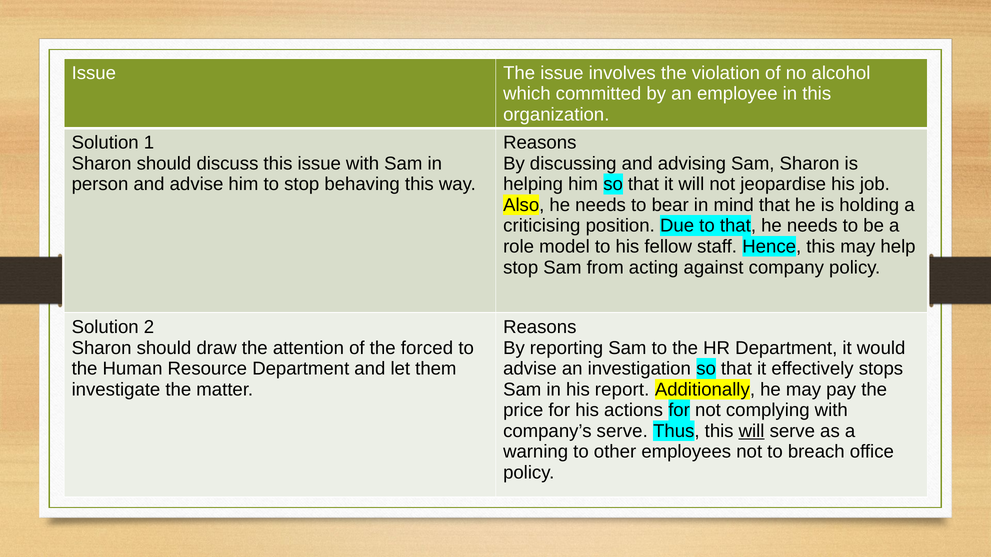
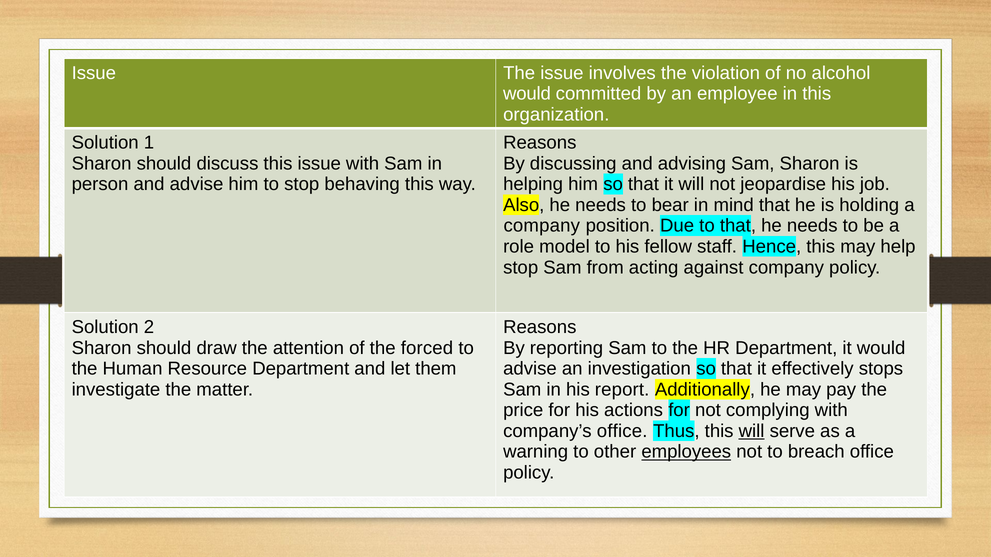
which at (527, 94): which -> would
criticising at (542, 226): criticising -> company
company’s serve: serve -> office
employees underline: none -> present
